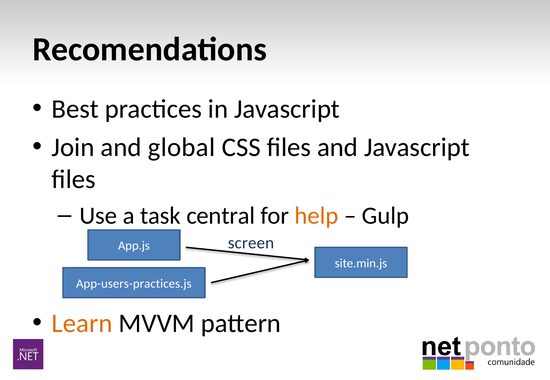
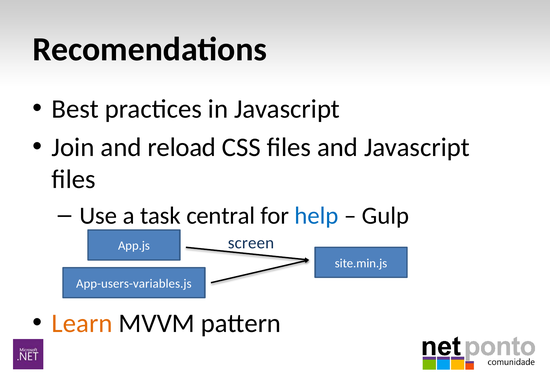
global: global -> reload
help colour: orange -> blue
App-users-practices.js: App-users-practices.js -> App-users-variables.js
